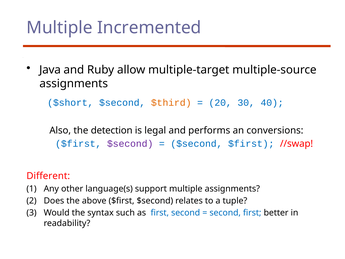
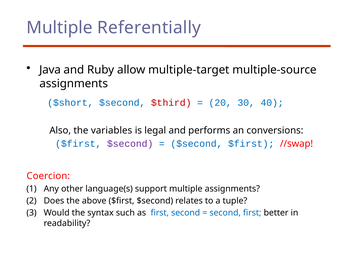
Incremented: Incremented -> Referentially
$third colour: orange -> red
detection: detection -> variables
Different: Different -> Coercion
